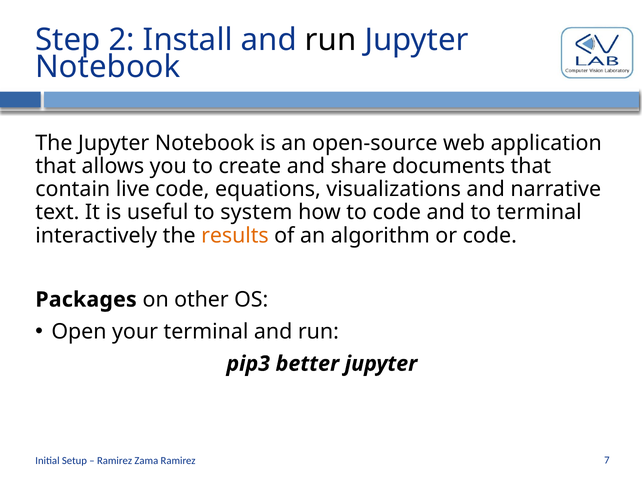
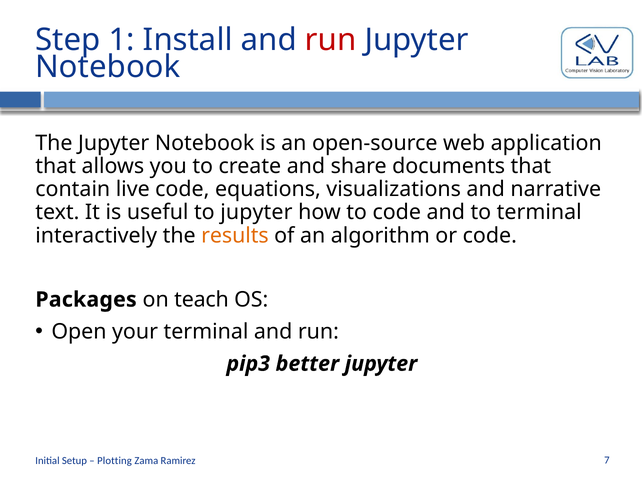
2: 2 -> 1
run at (331, 40) colour: black -> red
to system: system -> jupyter
other: other -> teach
Ramirez at (115, 460): Ramirez -> Plotting
